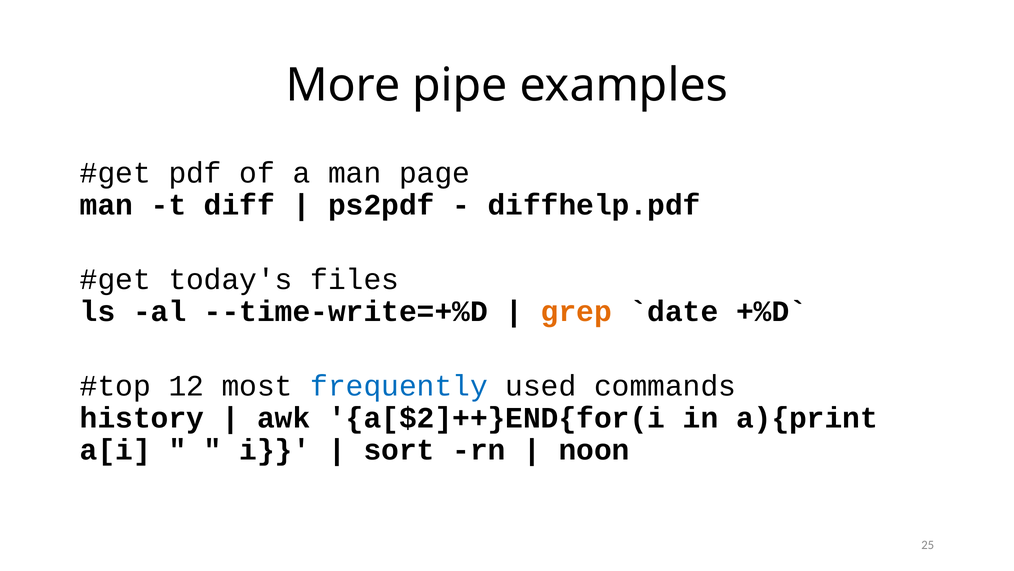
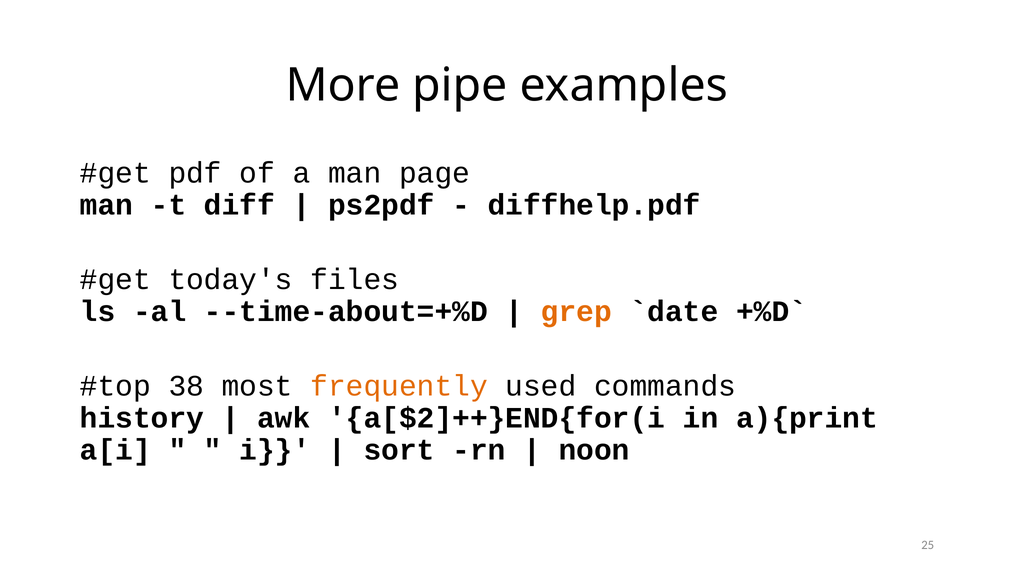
--time-write=+%D: --time-write=+%D -> --time-about=+%D
12: 12 -> 38
frequently colour: blue -> orange
